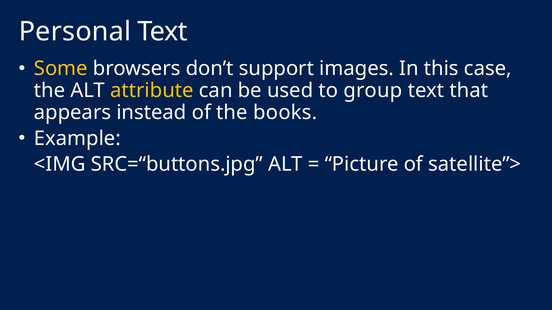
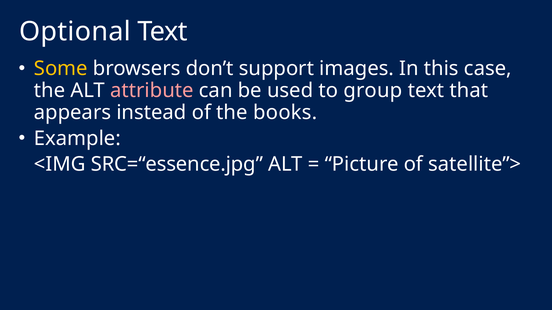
Personal: Personal -> Optional
attribute colour: yellow -> pink
SRC=“buttons.jpg: SRC=“buttons.jpg -> SRC=“essence.jpg
